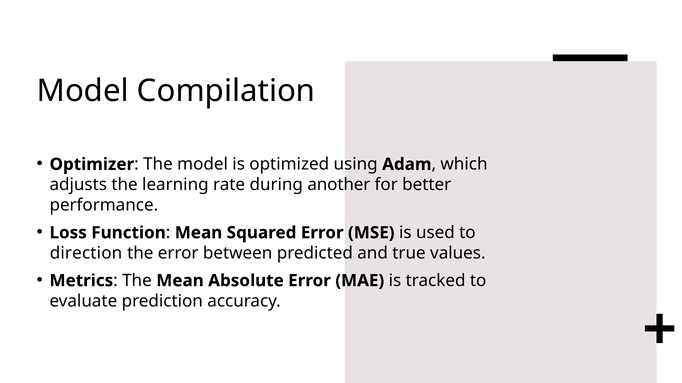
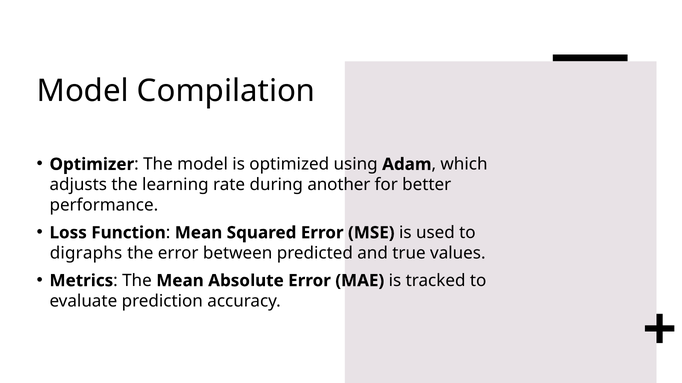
direction: direction -> digraphs
